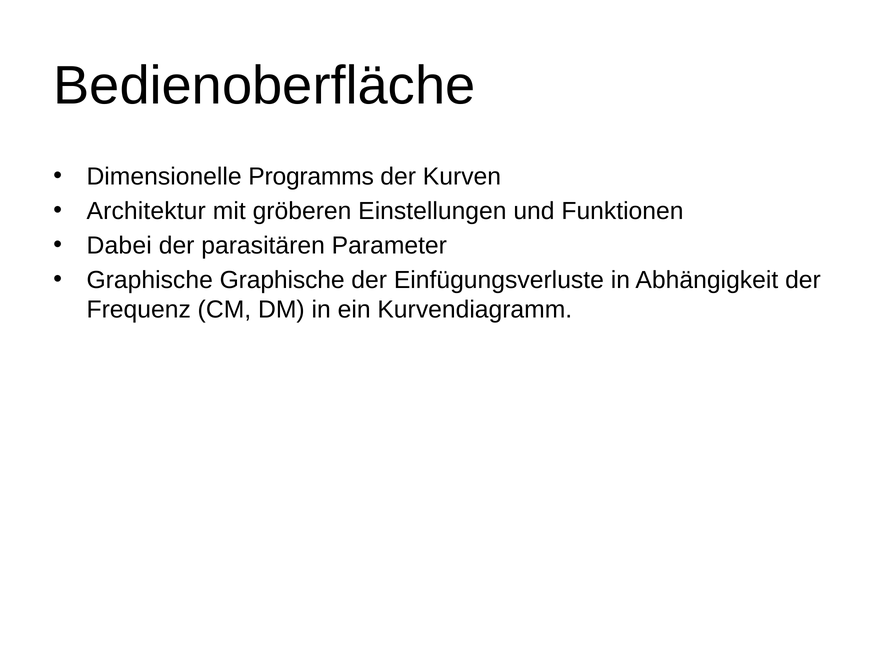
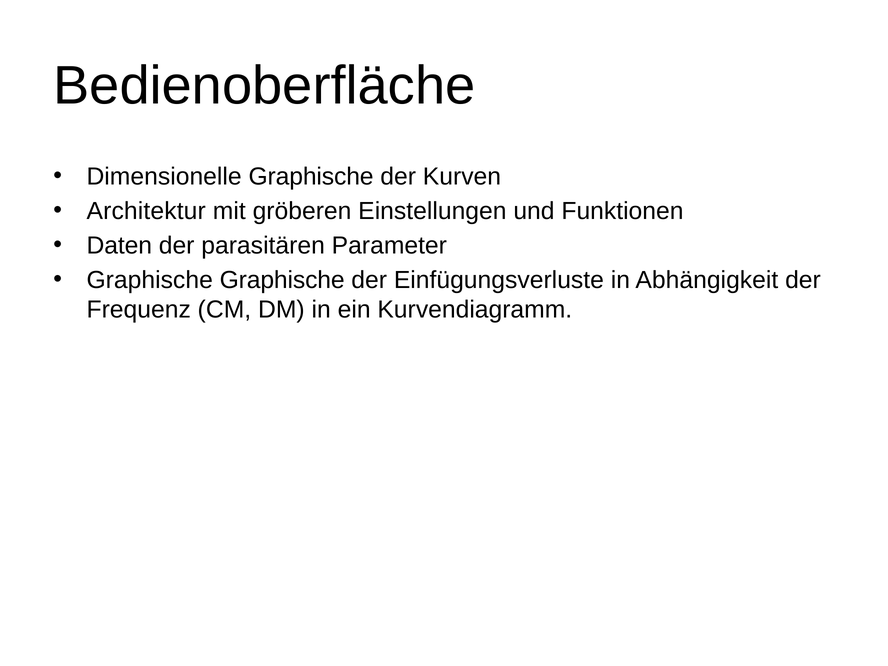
Dimensionelle Programms: Programms -> Graphische
Dabei: Dabei -> Daten
